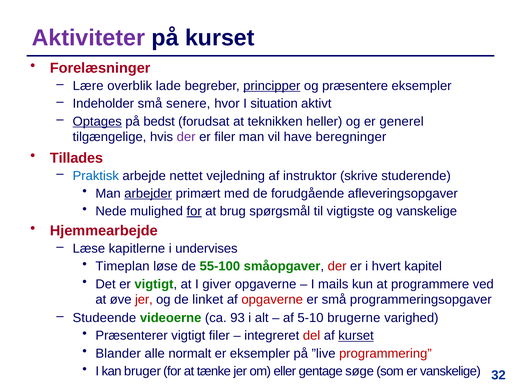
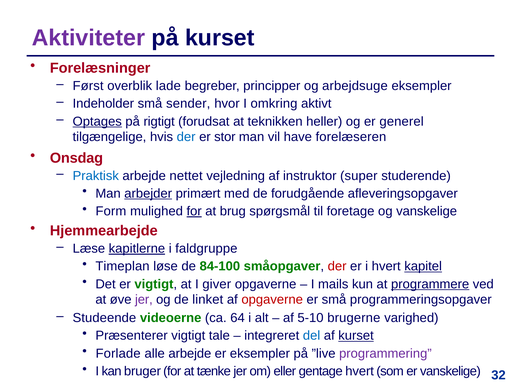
Lære: Lære -> Først
principper underline: present -> none
præsentere: præsentere -> arbejdsuge
senere: senere -> sender
situation: situation -> omkring
bedst: bedst -> rigtigt
der at (186, 137) colour: purple -> blue
er filer: filer -> stor
beregninger: beregninger -> forelæseren
Tillades: Tillades -> Onsdag
skrive: skrive -> super
Nede: Nede -> Form
vigtigste: vigtigste -> foretage
kapitlerne underline: none -> present
undervises: undervises -> faldgruppe
55-100: 55-100 -> 84-100
kapitel underline: none -> present
programmere underline: none -> present
jer at (144, 300) colour: red -> purple
93: 93 -> 64
vigtigt filer: filer -> tale
del colour: red -> blue
Blander: Blander -> Forlade
alle normalt: normalt -> arbejde
programmering colour: red -> purple
gentage søge: søge -> hvert
